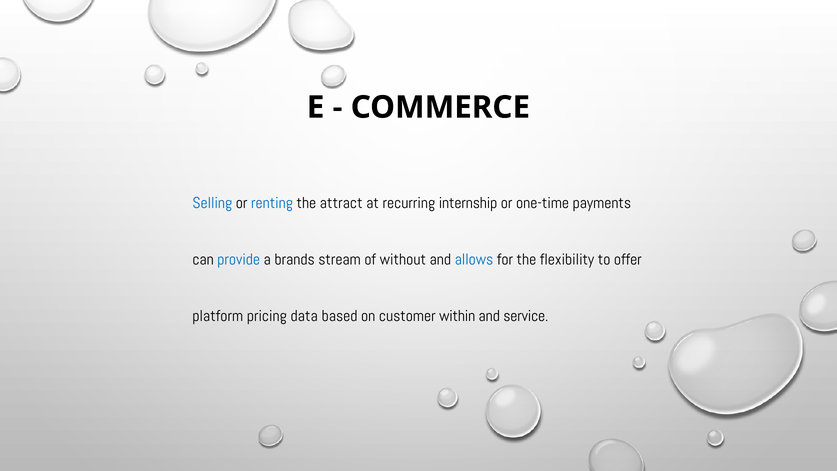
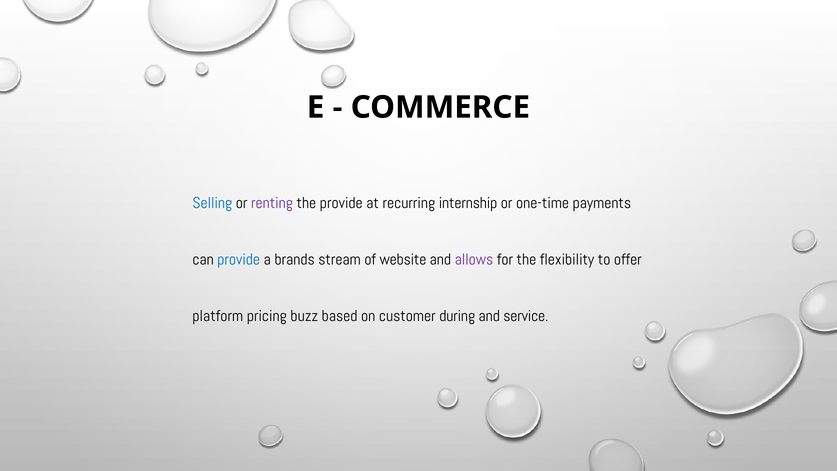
renting colour: blue -> purple
the attract: attract -> provide
without: without -> website
allows colour: blue -> purple
data: data -> buzz
within: within -> during
